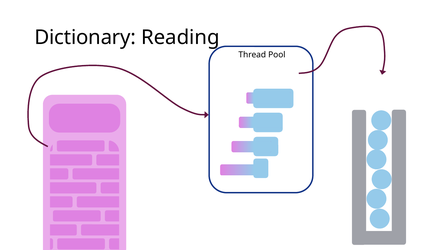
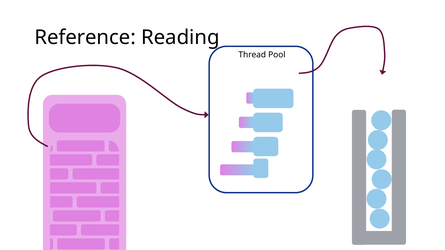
Dictionary: Dictionary -> Reference
